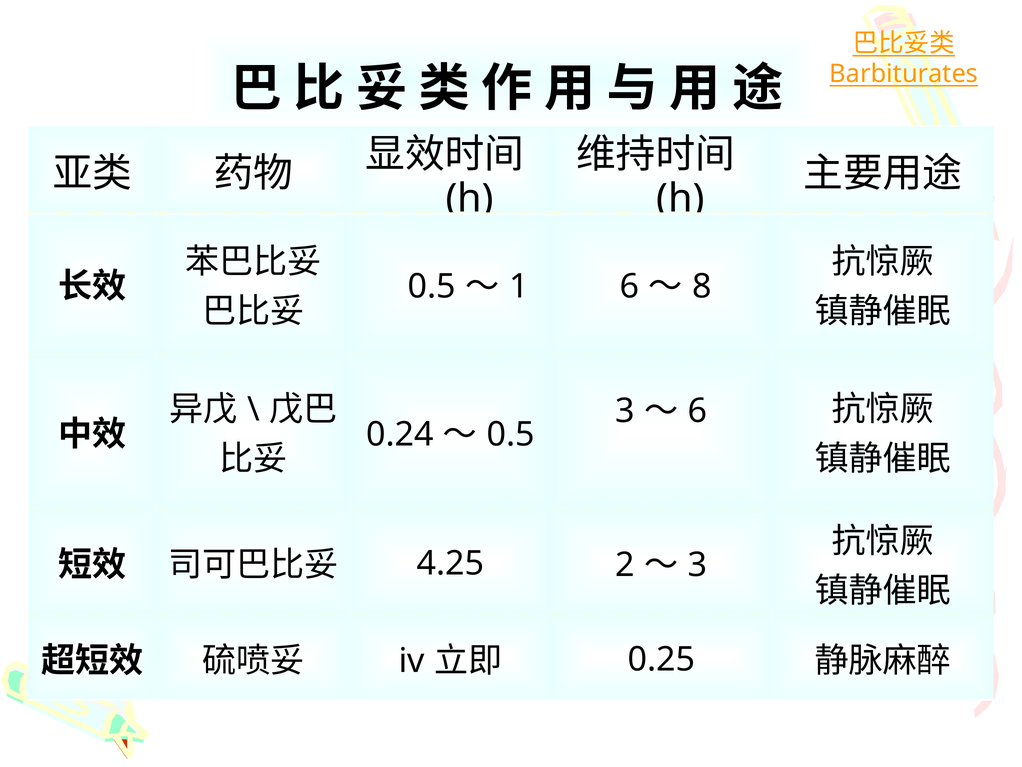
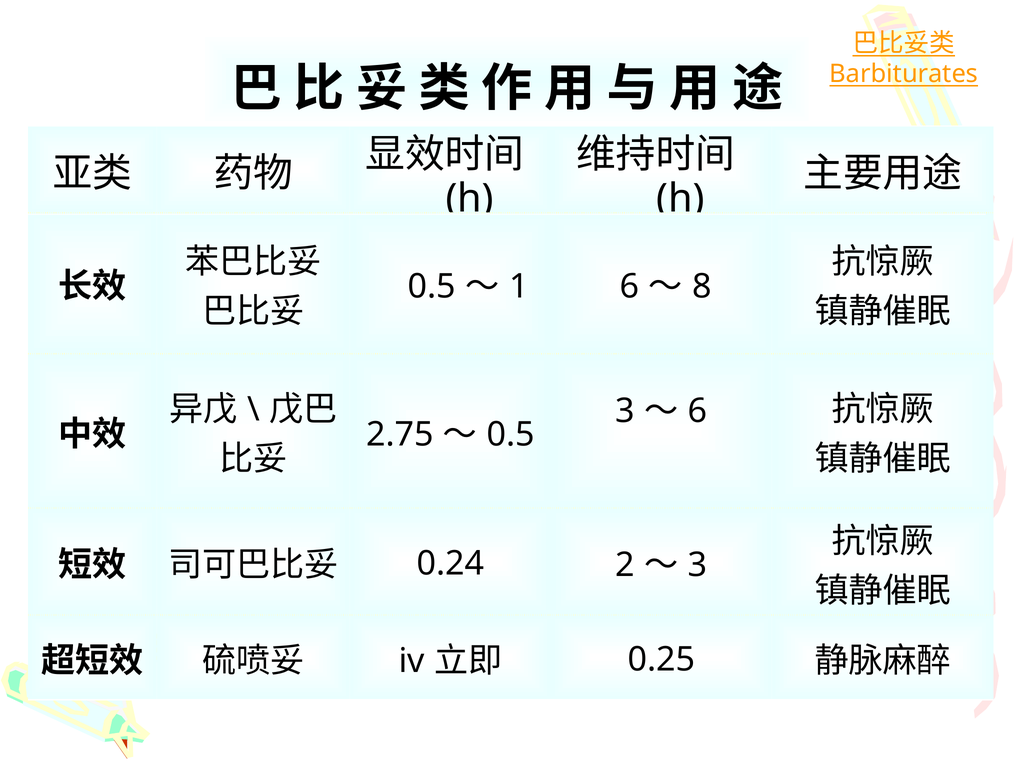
0.24: 0.24 -> 2.75
4.25: 4.25 -> 0.24
